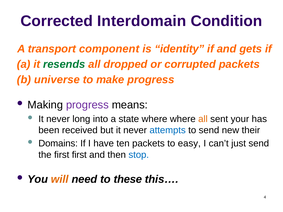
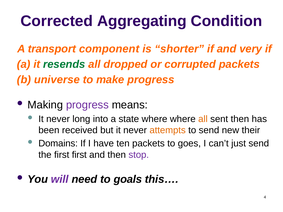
Interdomain: Interdomain -> Aggregating
identity: identity -> shorter
gets: gets -> very
sent your: your -> then
attempts colour: blue -> orange
easy: easy -> goes
stop colour: blue -> purple
will colour: orange -> purple
these: these -> goals
